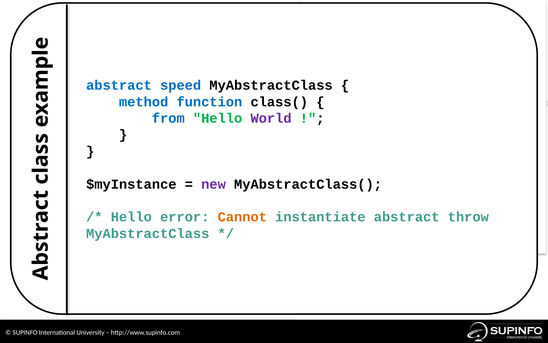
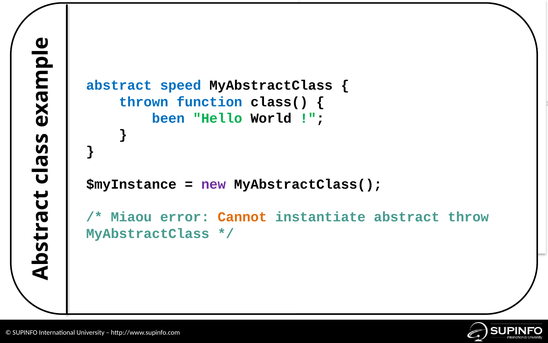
method: method -> thrown
from: from -> been
World colour: purple -> black
Hello at (131, 217): Hello -> Miaou
